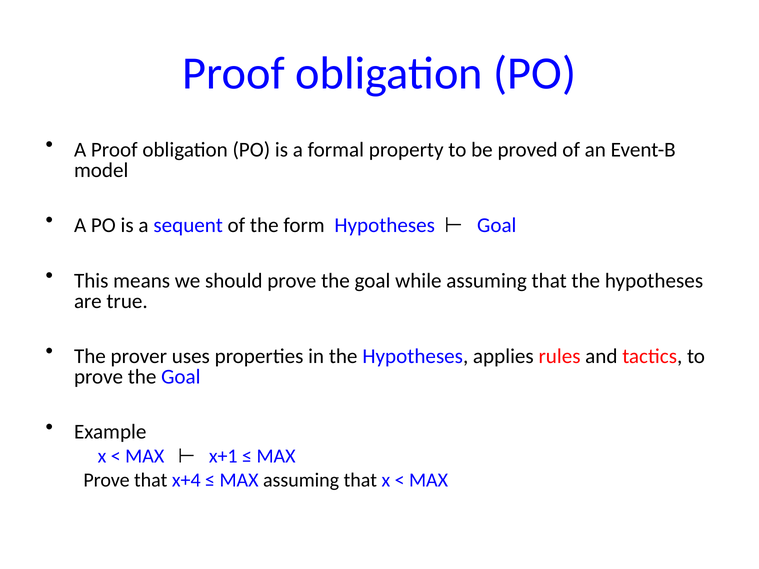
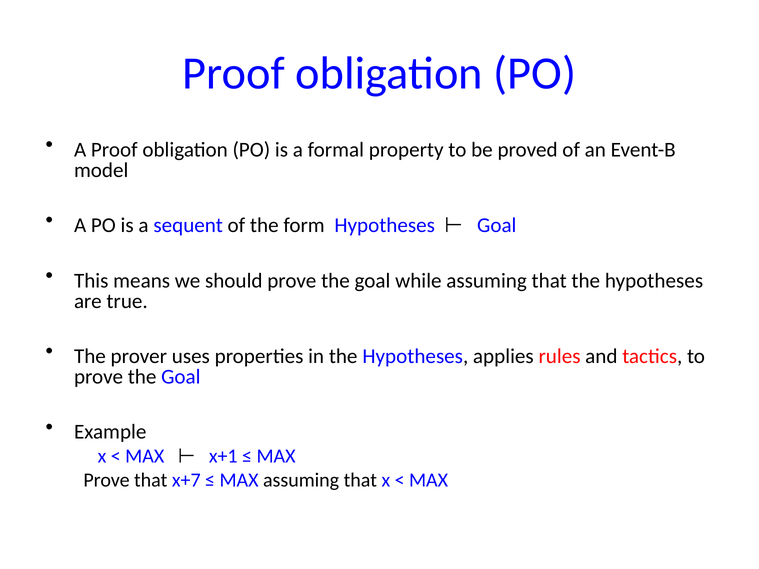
x+4: x+4 -> x+7
